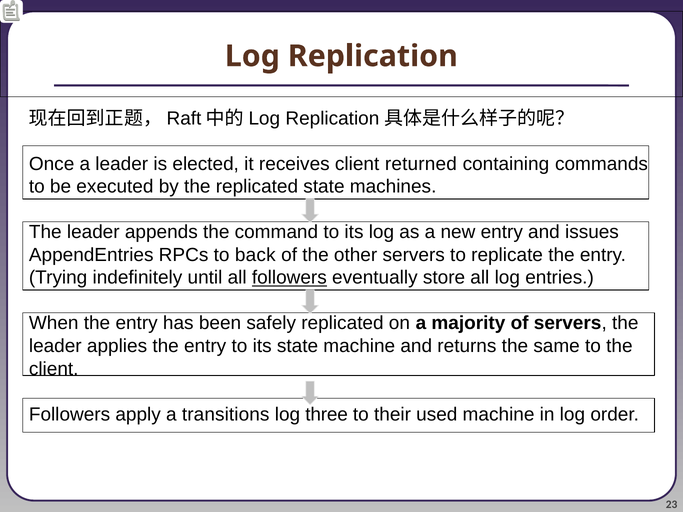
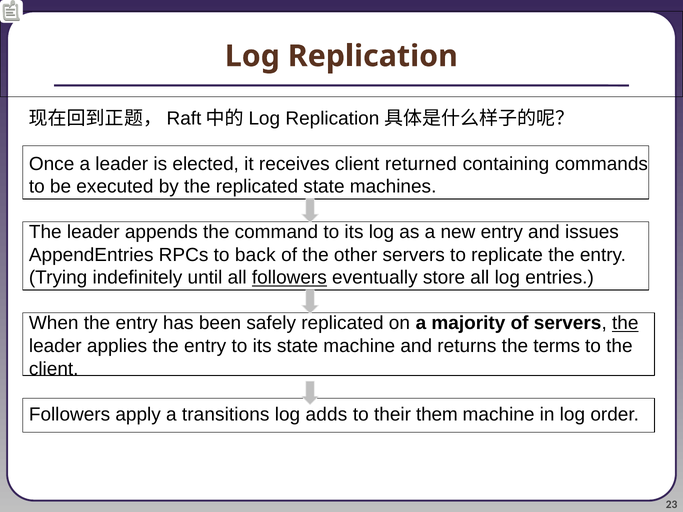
the at (625, 323) underline: none -> present
same: same -> terms
three: three -> adds
used: used -> them
